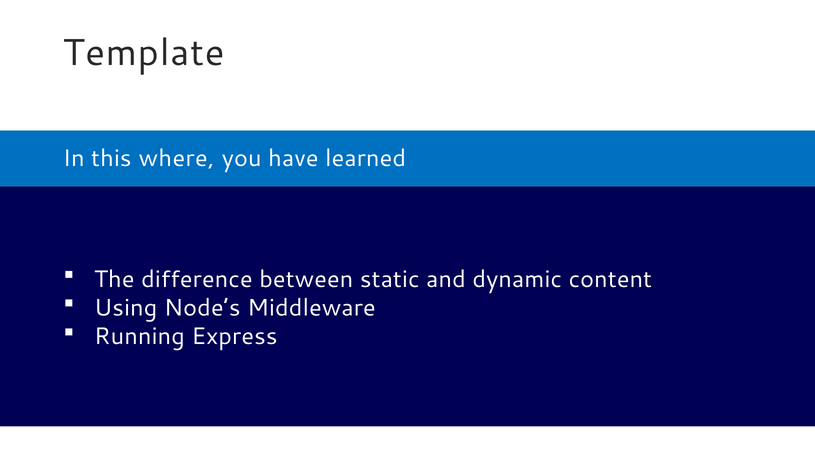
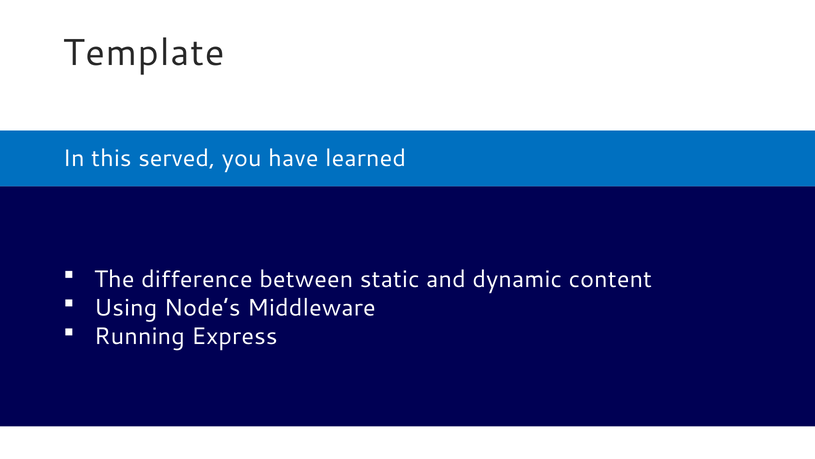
where: where -> served
